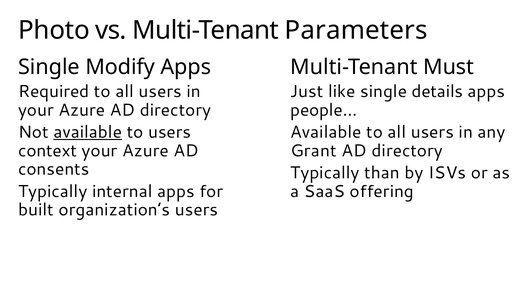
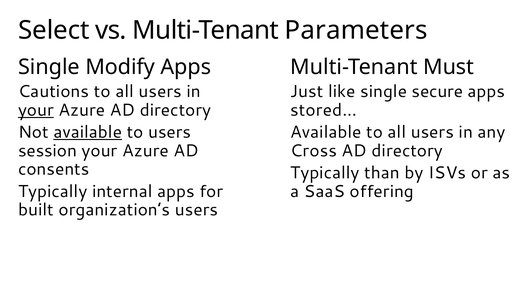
Photo: Photo -> Select
Required: Required -> Cautions
details: details -> secure
your at (36, 110) underline: none -> present
people…: people… -> stored…
context: context -> session
Grant: Grant -> Cross
